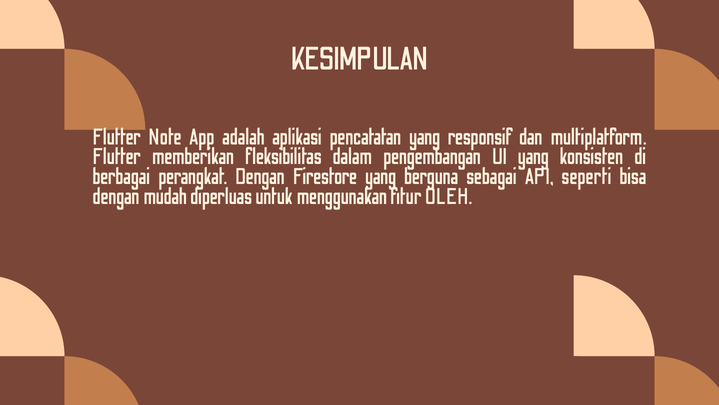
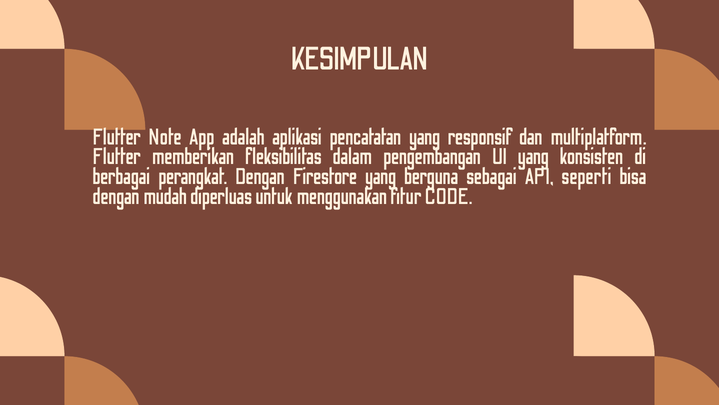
OLEH: OLEH -> CODE
